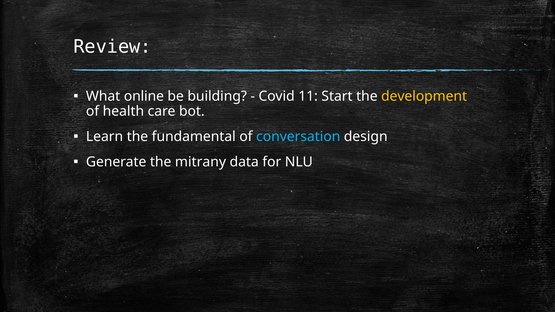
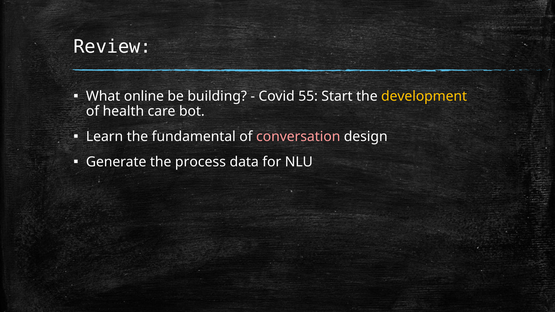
11: 11 -> 55
conversation colour: light blue -> pink
mitrany: mitrany -> process
